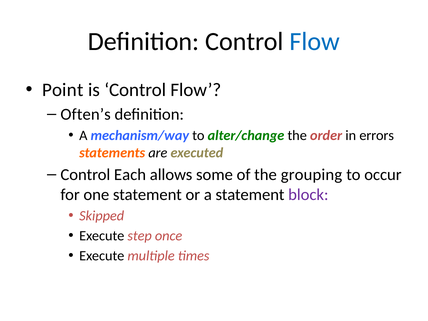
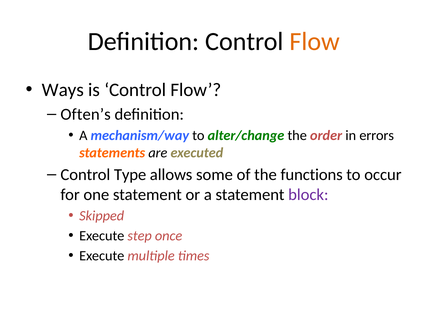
Flow at (315, 41) colour: blue -> orange
Point: Point -> Ways
Each: Each -> Type
grouping: grouping -> functions
